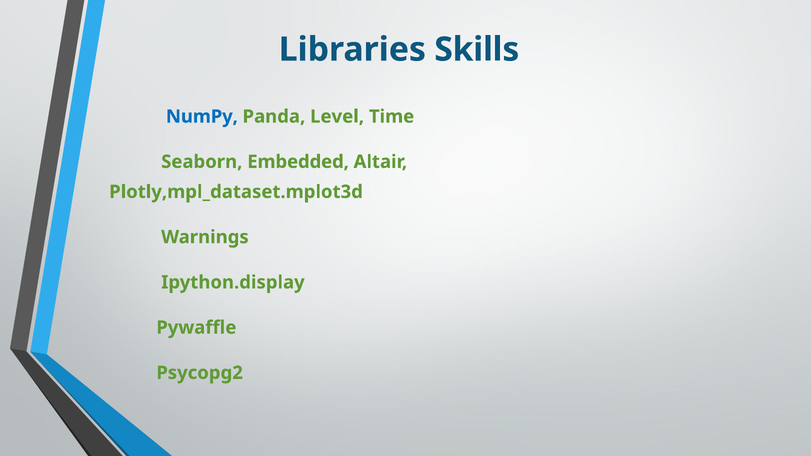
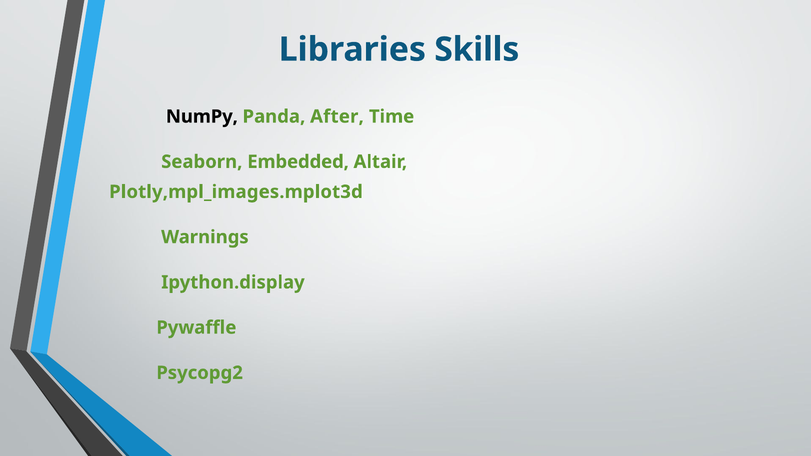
NumPy colour: blue -> black
Level: Level -> After
Plotly,mpl_dataset.mplot3d: Plotly,mpl_dataset.mplot3d -> Plotly,mpl_images.mplot3d
